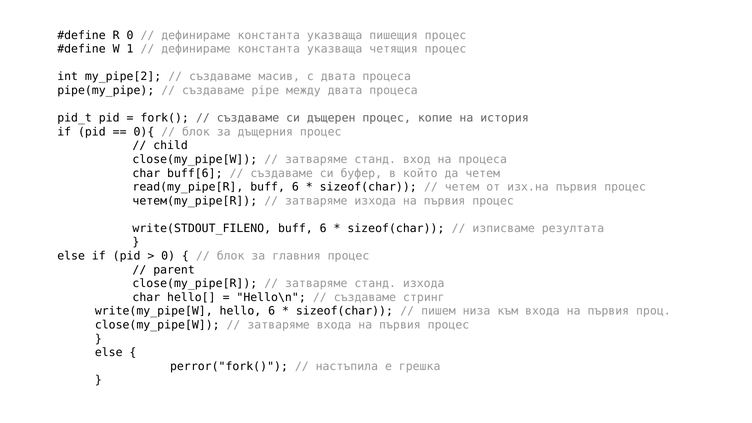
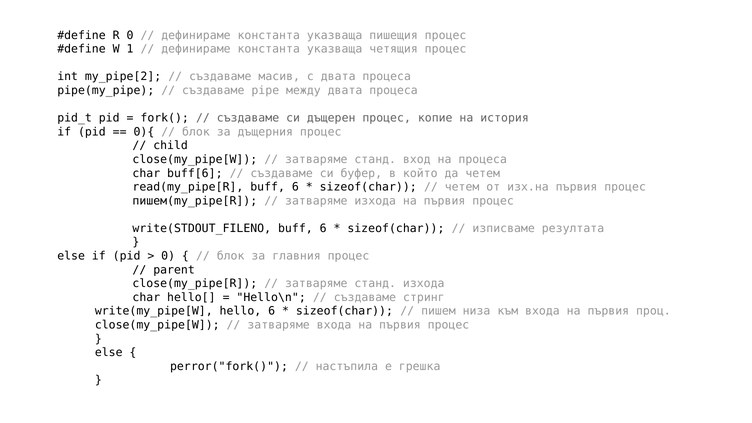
четем(my_pipe[R: четем(my_pipe[R -> пишем(my_pipe[R
